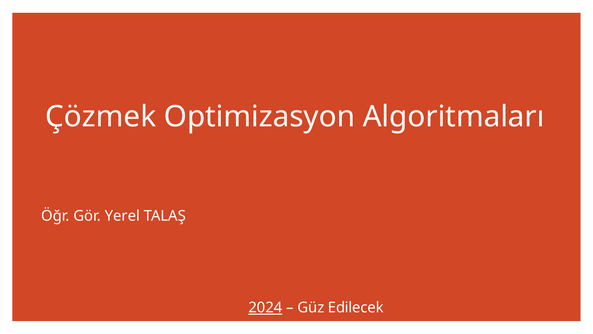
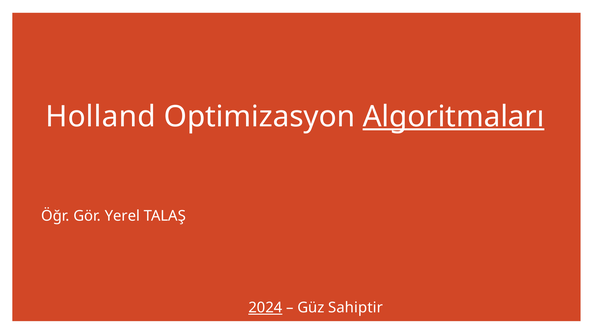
Çözmek: Çözmek -> Holland
Algoritmaları underline: none -> present
Edilecek: Edilecek -> Sahiptir
